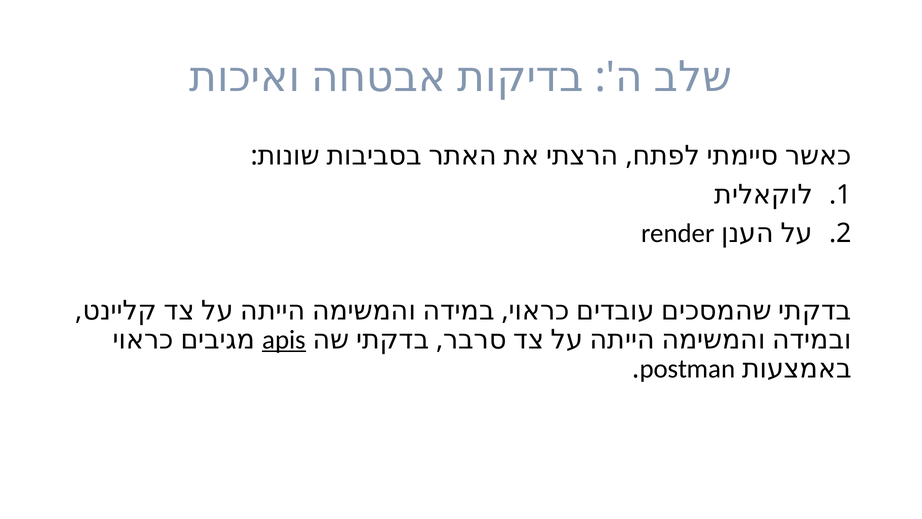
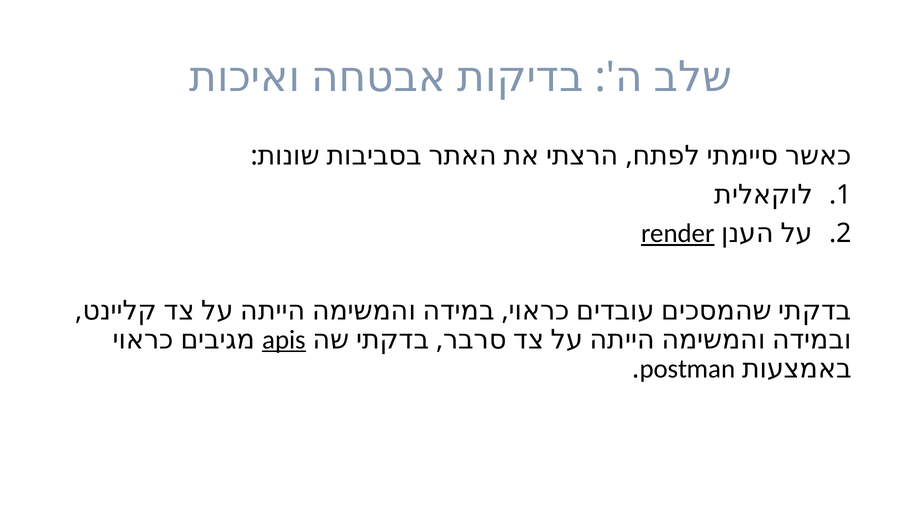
render underline: none -> present
